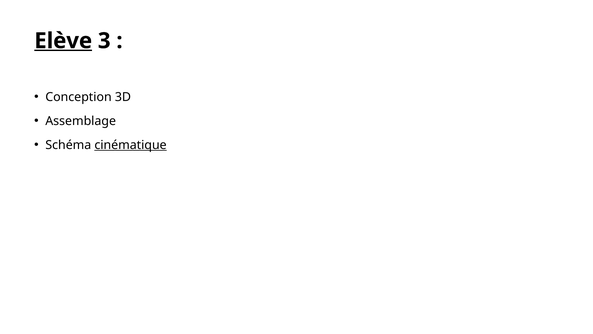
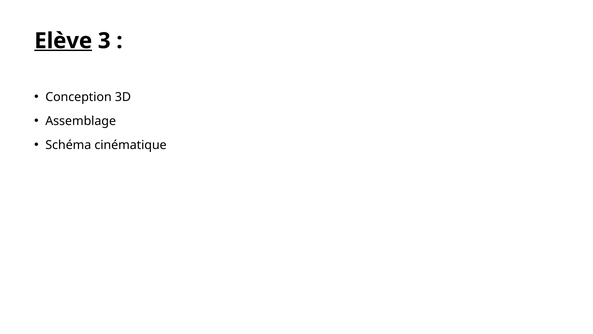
cinématique underline: present -> none
